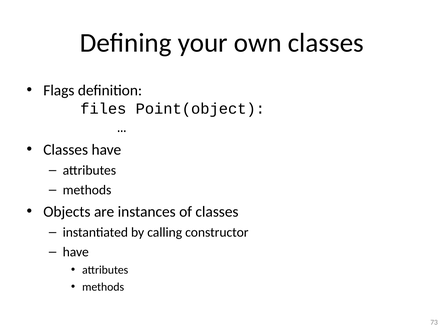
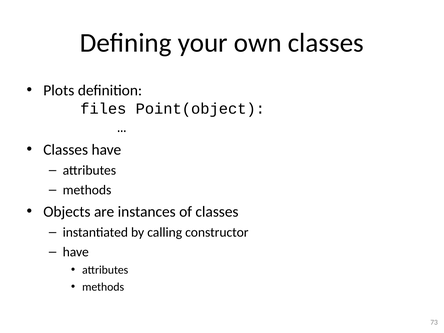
Flags: Flags -> Plots
